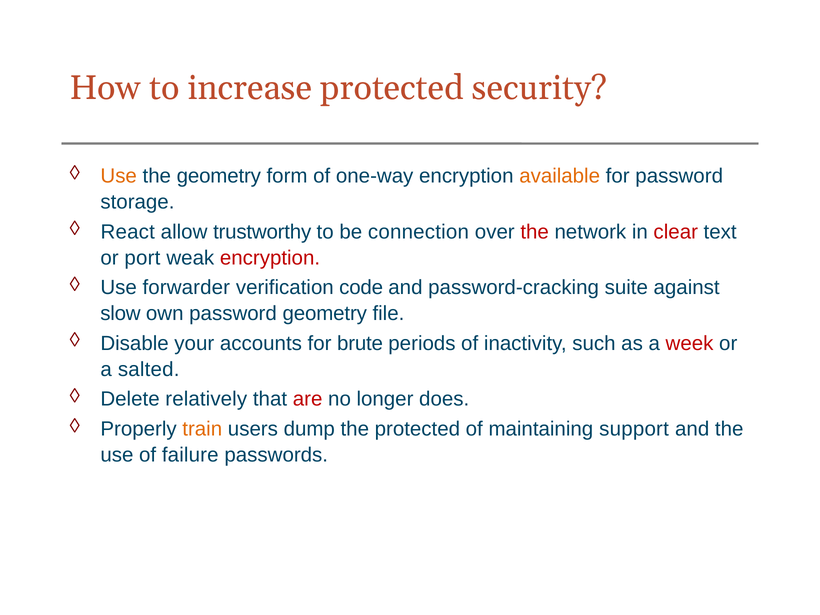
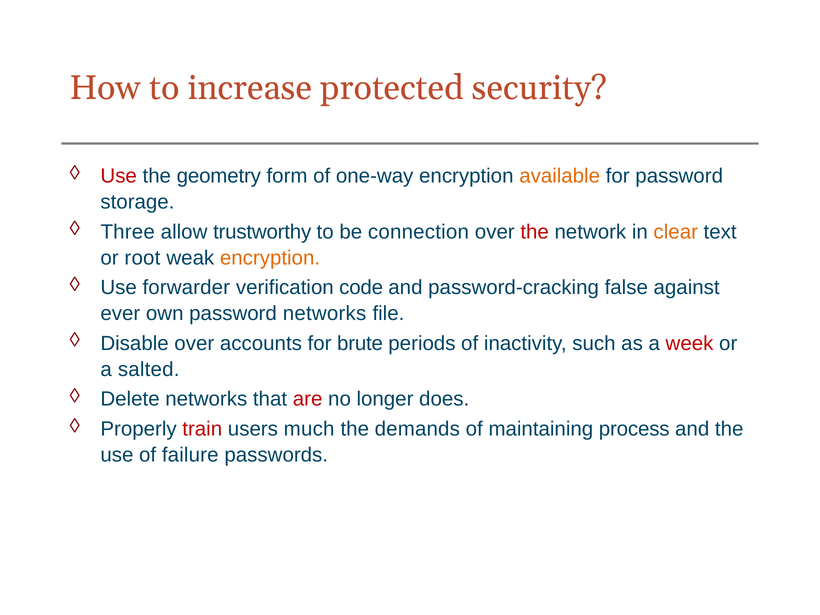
Use at (119, 176) colour: orange -> red
React: React -> Three
clear colour: red -> orange
port: port -> root
encryption at (270, 258) colour: red -> orange
suite: suite -> false
slow: slow -> ever
password geometry: geometry -> networks
Disable your: your -> over
Delete relatively: relatively -> networks
train colour: orange -> red
dump: dump -> much
the protected: protected -> demands
support: support -> process
